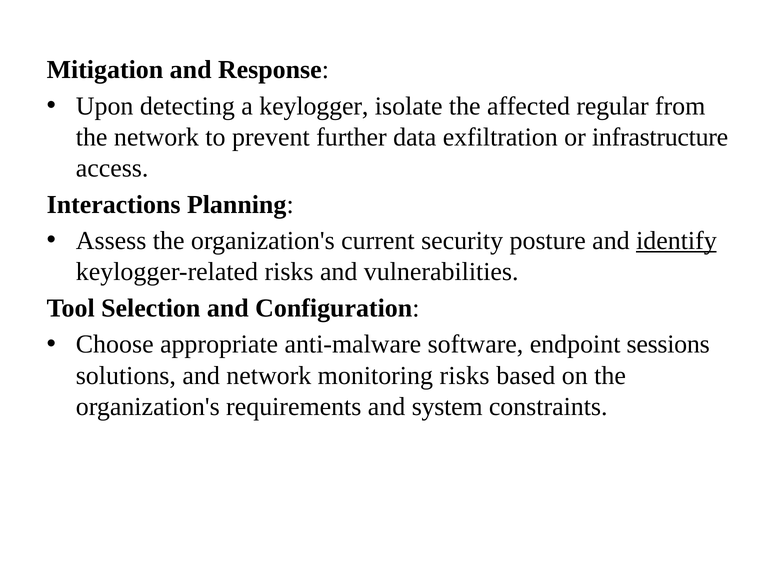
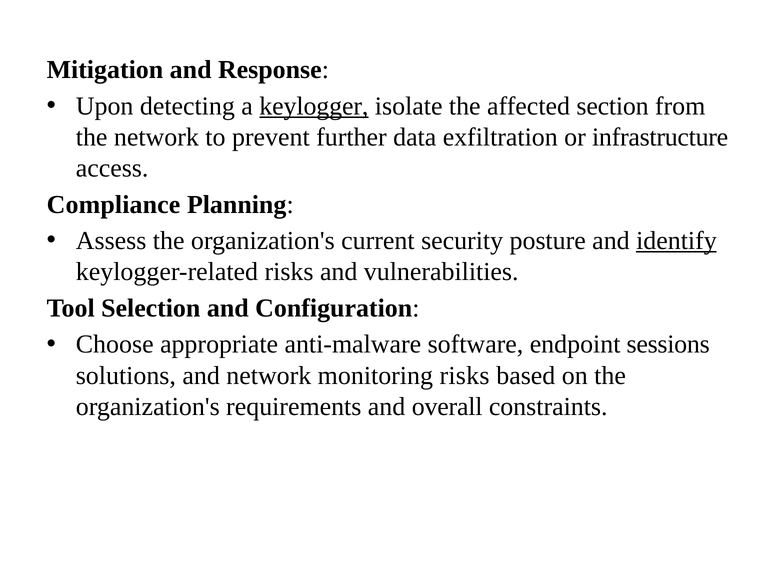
keylogger underline: none -> present
regular: regular -> section
Interactions: Interactions -> Compliance
system: system -> overall
